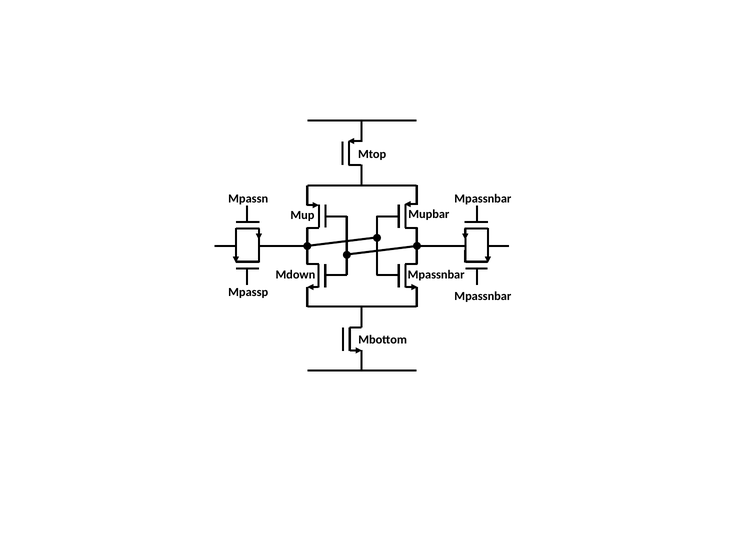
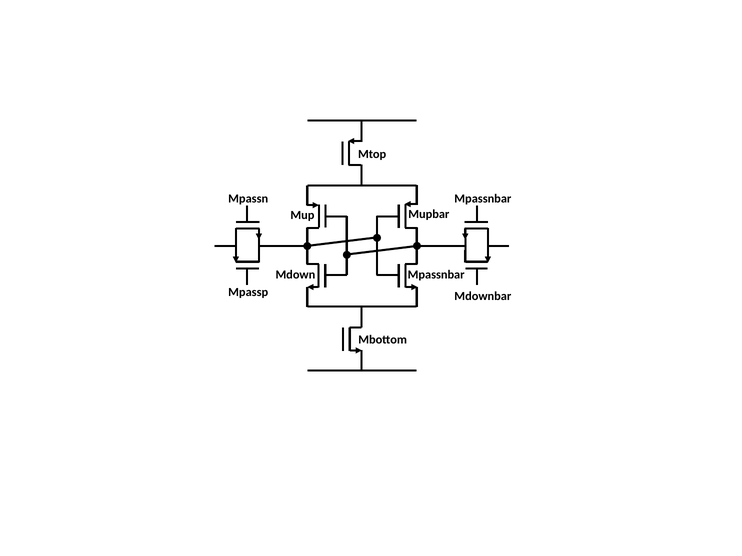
Mpassnbar at (483, 296): Mpassnbar -> Mdownbar
